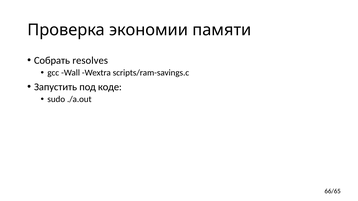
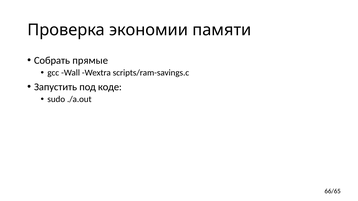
resolves: resolves -> прямые
